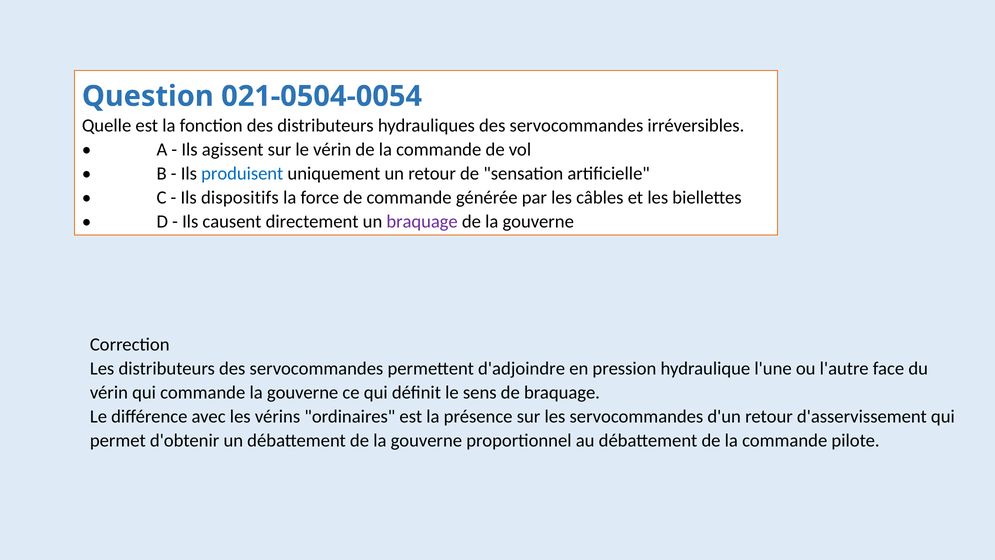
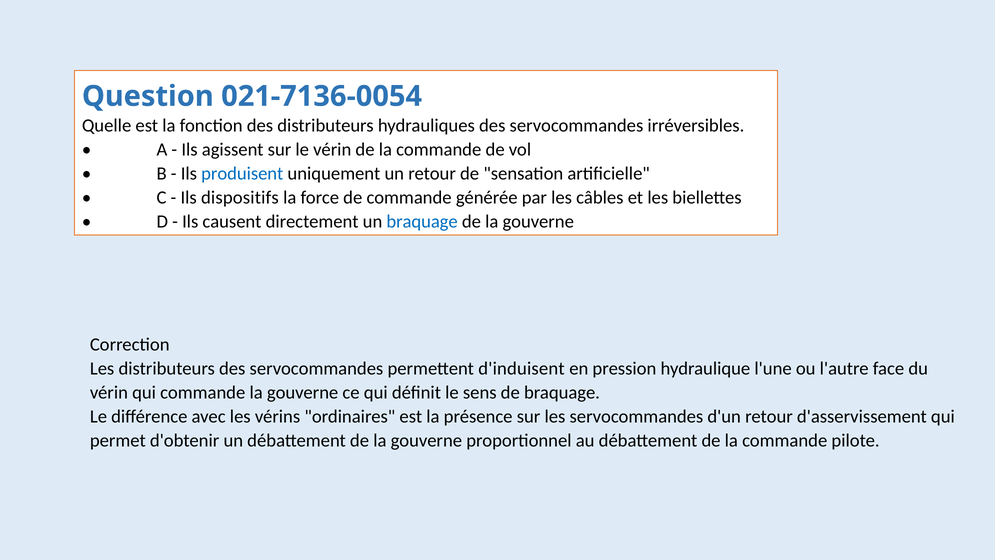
021-0504-0054: 021-0504-0054 -> 021-7136-0054
braquage at (422, 221) colour: purple -> blue
d'adjoindre: d'adjoindre -> d'induisent
